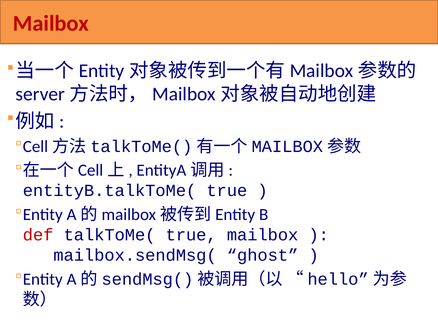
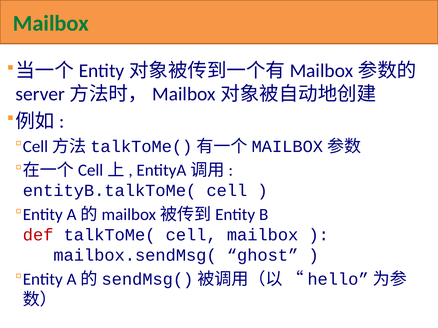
Mailbox at (51, 24) colour: red -> green
entityB.talkToMe( true: true -> cell
talkToMe( true: true -> cell
